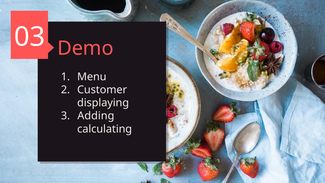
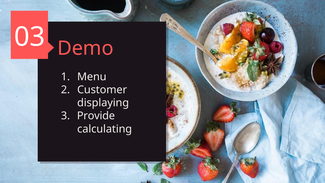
Adding: Adding -> Provide
